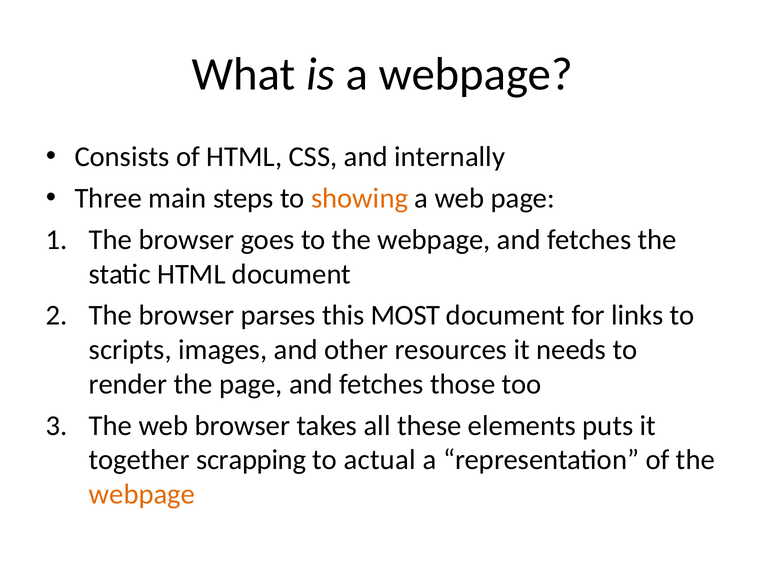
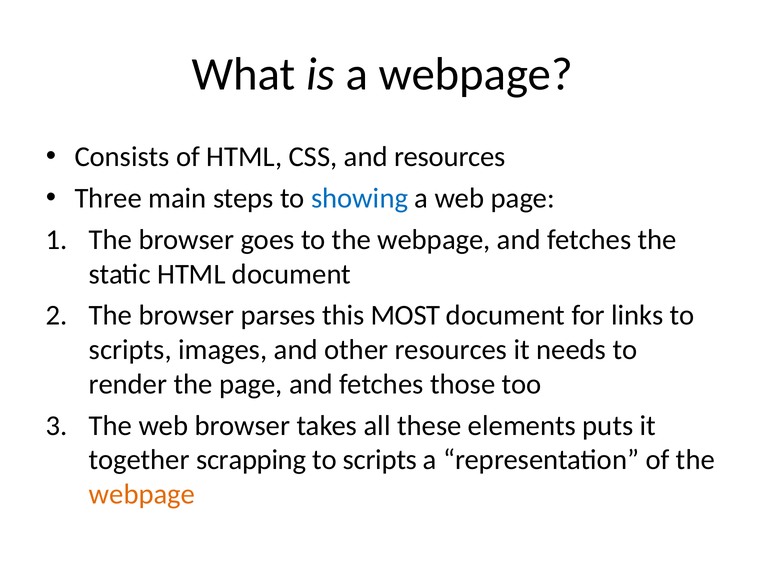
and internally: internally -> resources
showing colour: orange -> blue
actual at (380, 460): actual -> scripts
